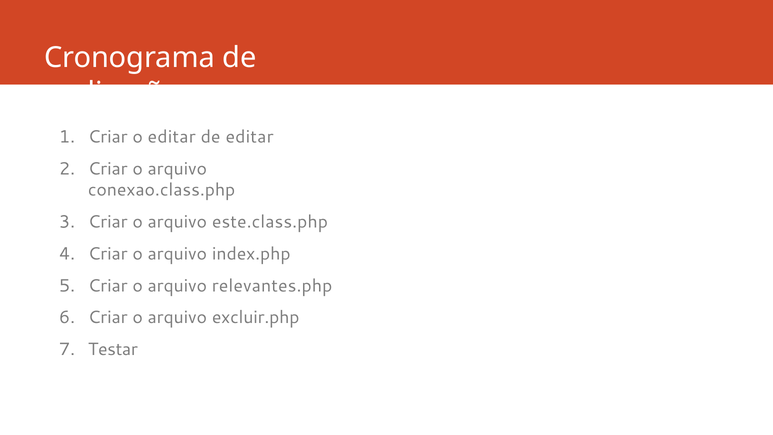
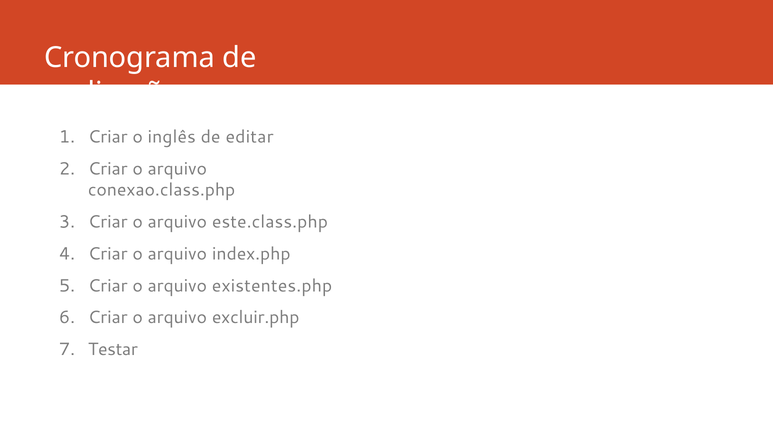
o editar: editar -> inglês
relevantes.php: relevantes.php -> existentes.php
